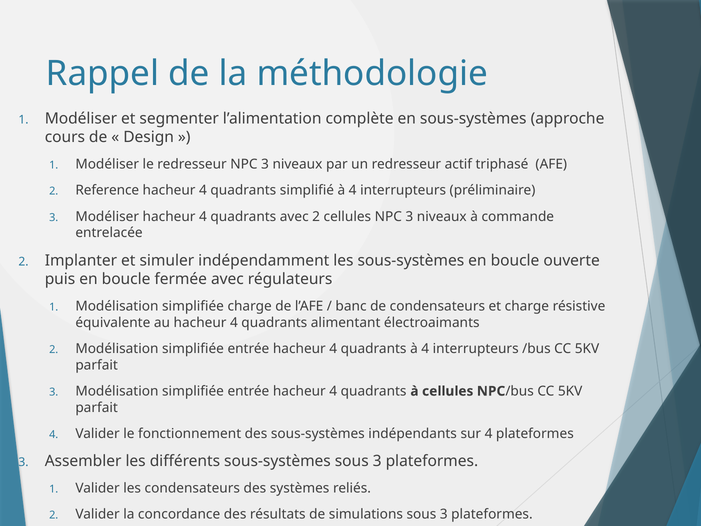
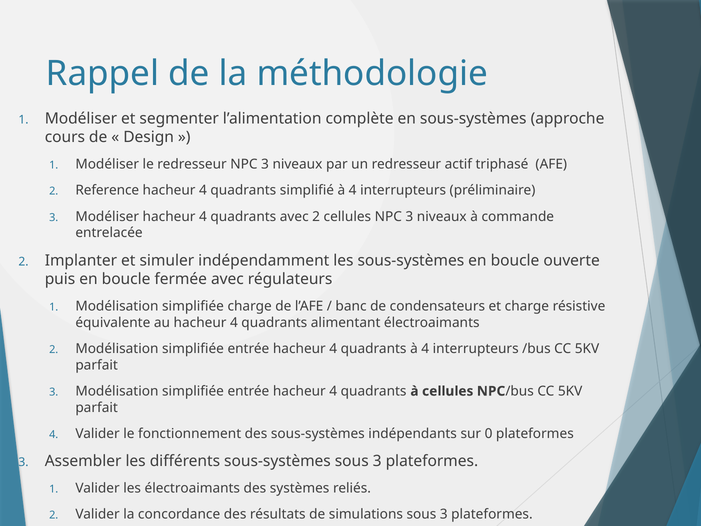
sur 4: 4 -> 0
les condensateurs: condensateurs -> électroaimants
